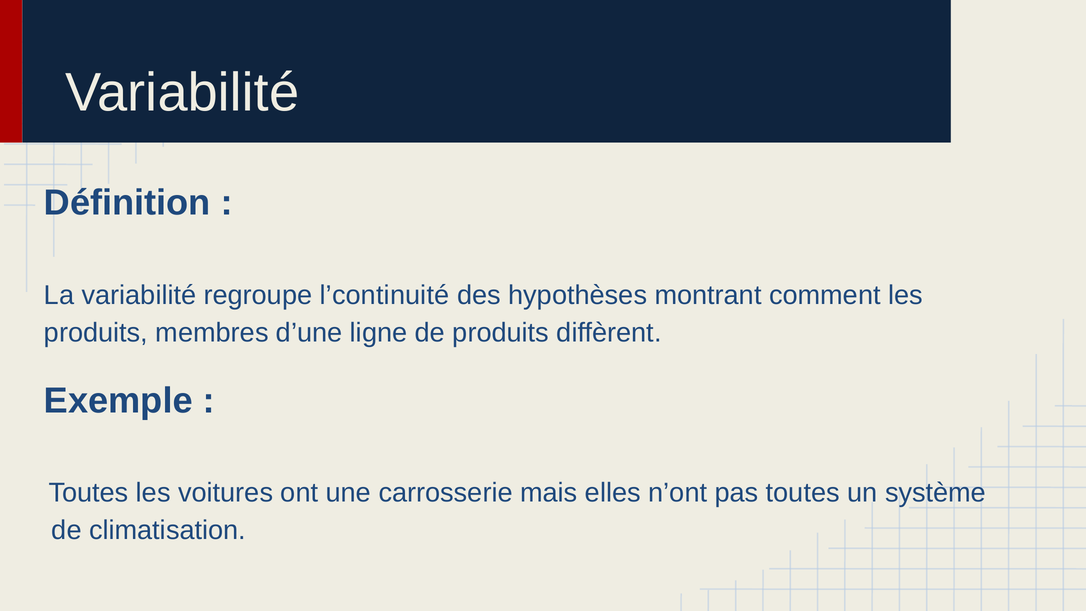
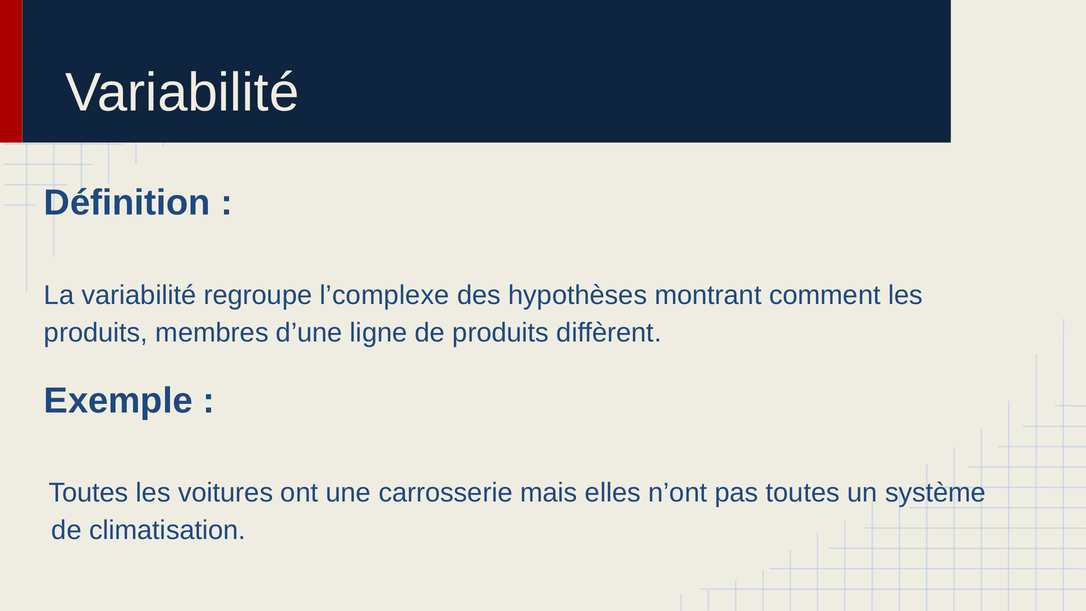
l’continuité: l’continuité -> l’complexe
